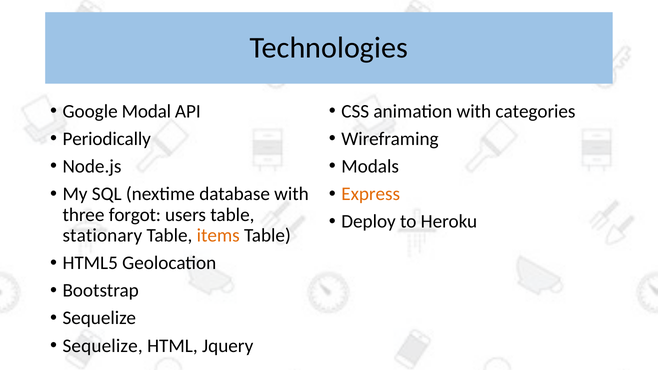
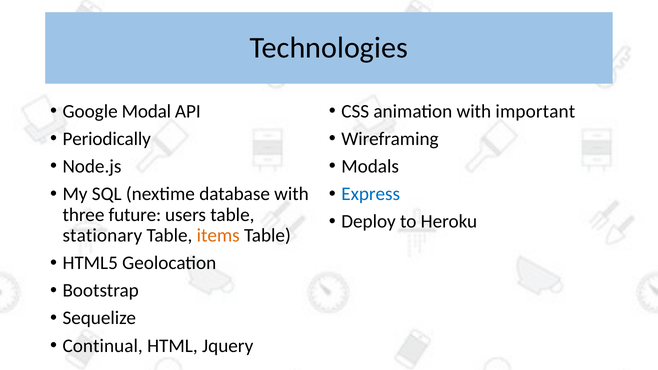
categories: categories -> important
Express colour: orange -> blue
forgot: forgot -> future
Sequelize at (103, 346): Sequelize -> Continual
